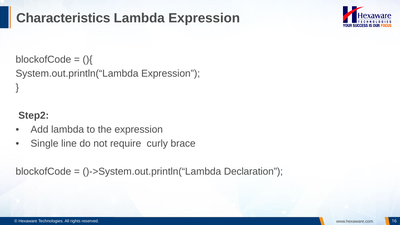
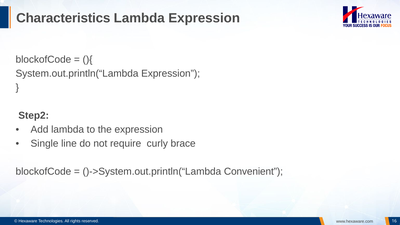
Declaration: Declaration -> Convenient
